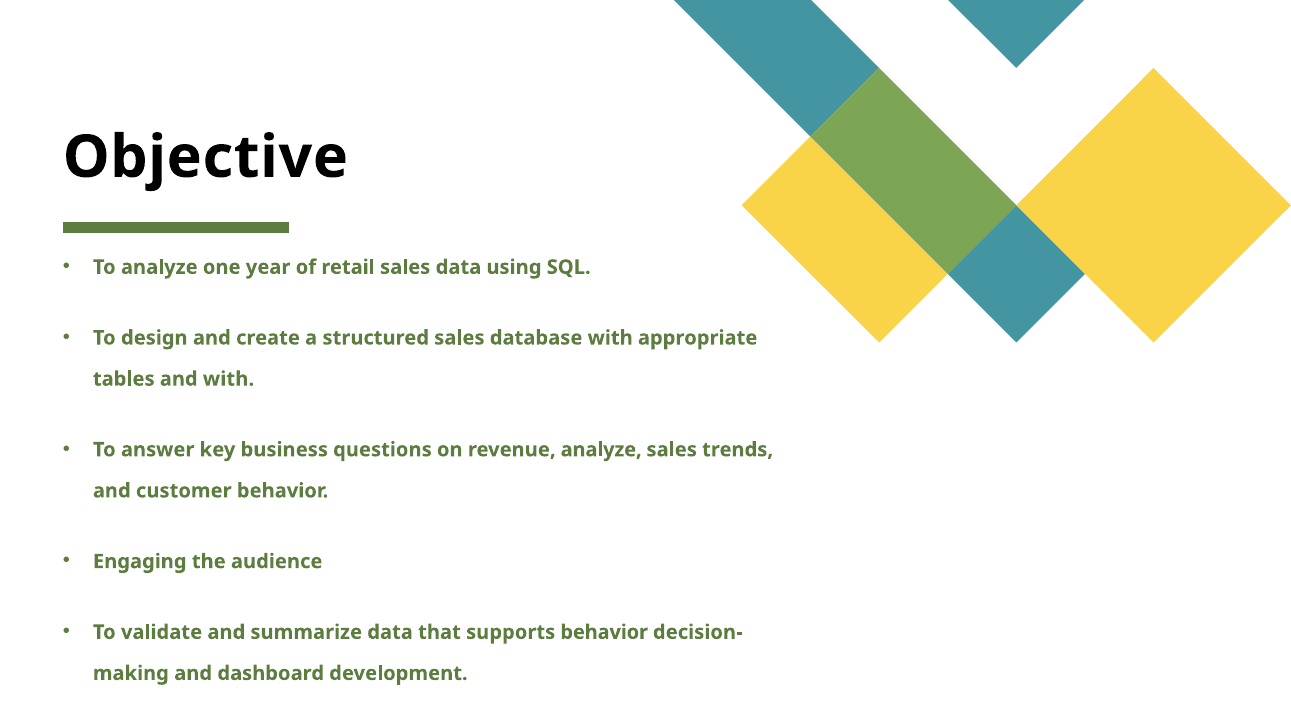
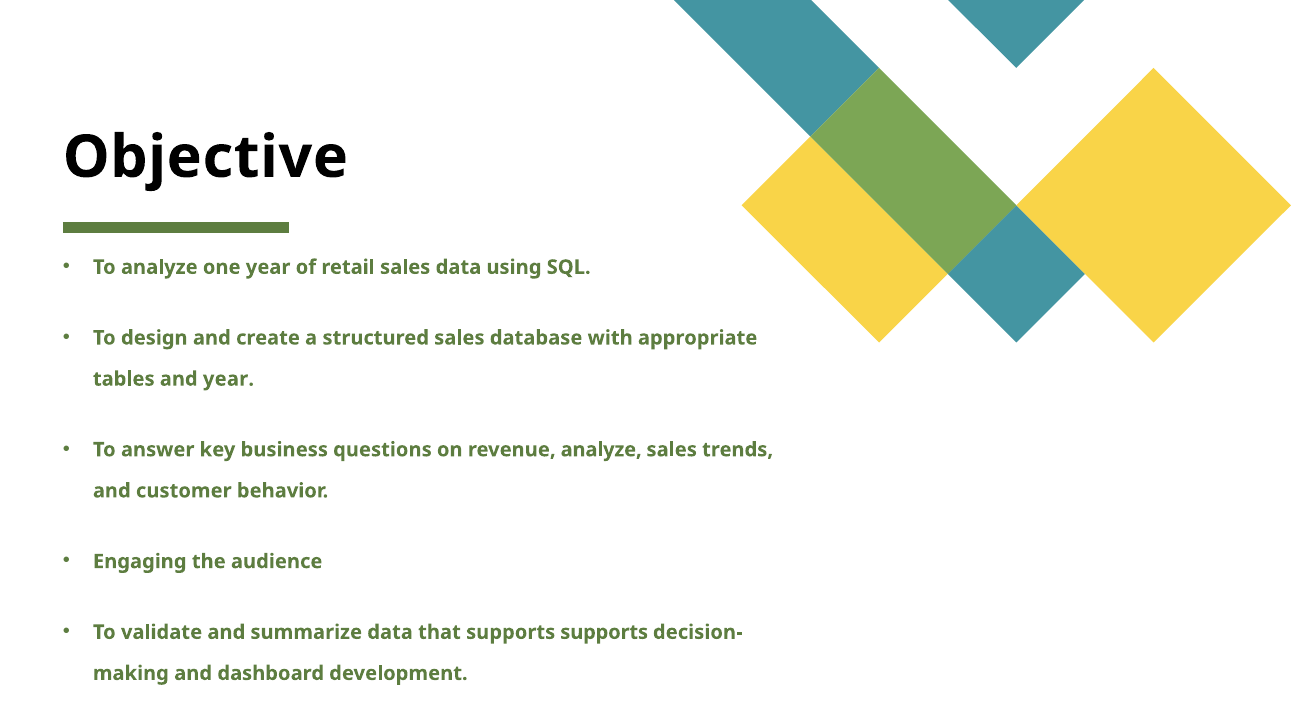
and with: with -> year
supports behavior: behavior -> supports
